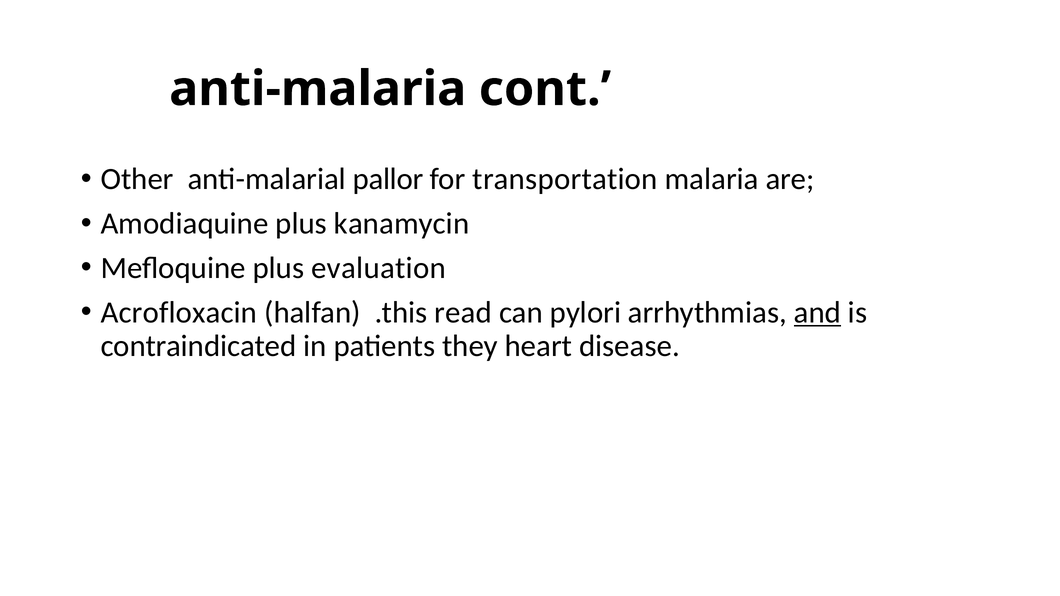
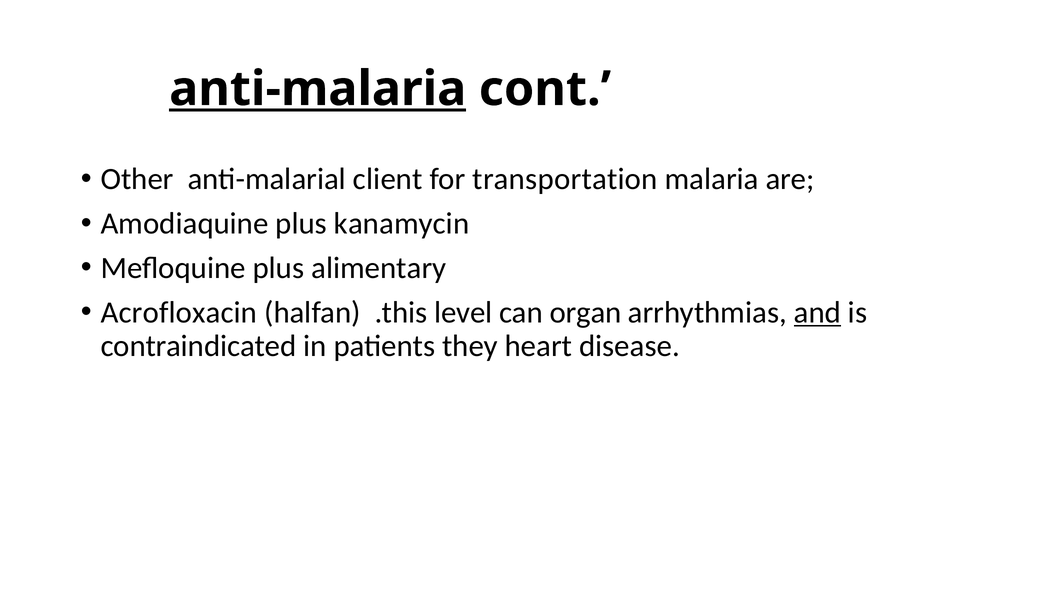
anti-malaria underline: none -> present
pallor: pallor -> client
evaluation: evaluation -> alimentary
read: read -> level
pylori: pylori -> organ
